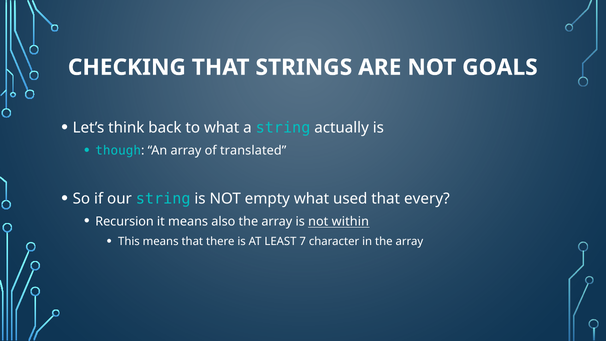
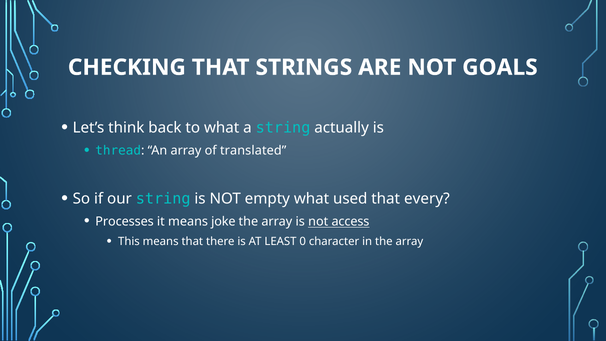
though: though -> thread
Recursion: Recursion -> Processes
also: also -> joke
within: within -> access
7: 7 -> 0
